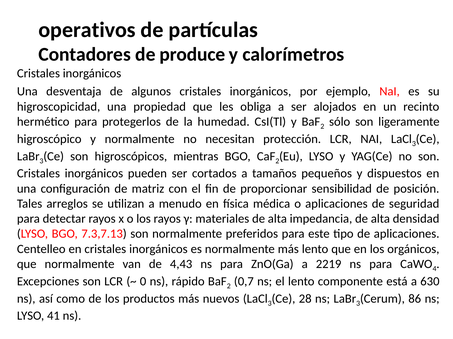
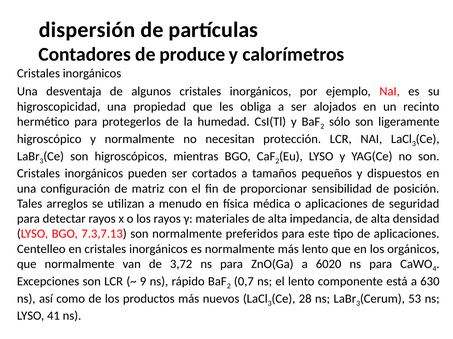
operativos: operativos -> dispersión
4,43: 4,43 -> 3,72
2219: 2219 -> 6020
0: 0 -> 9
86: 86 -> 53
